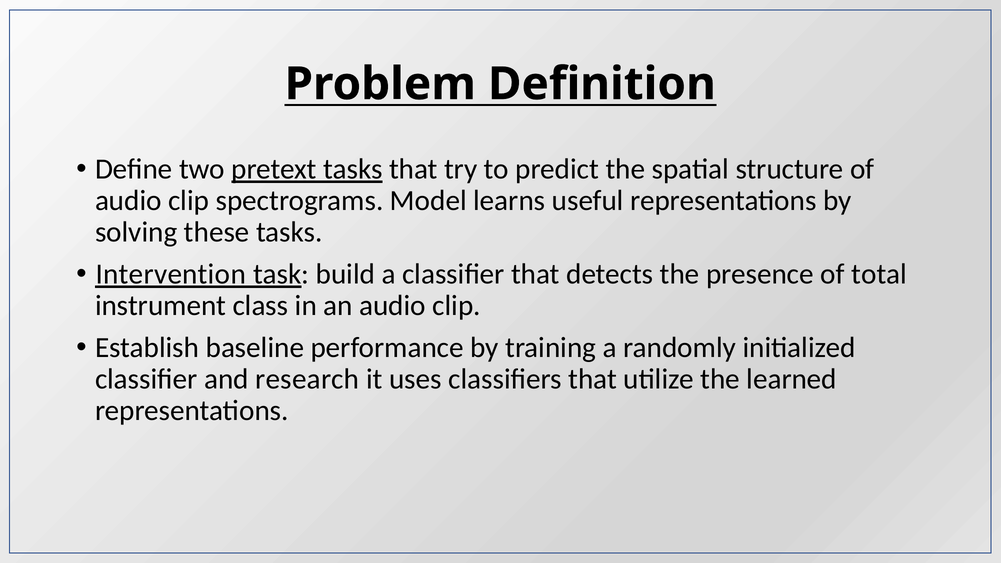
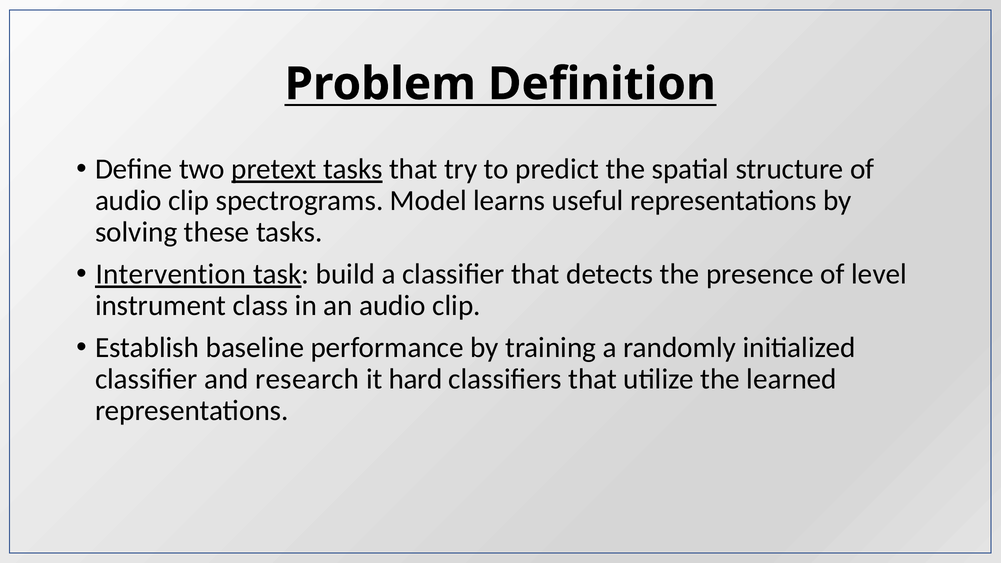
total: total -> level
uses: uses -> hard
